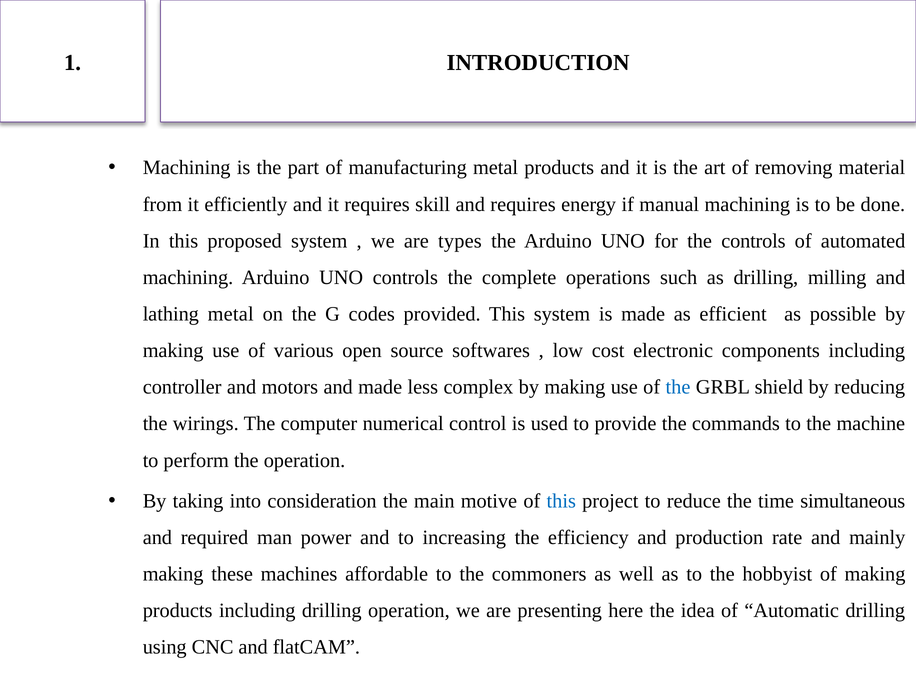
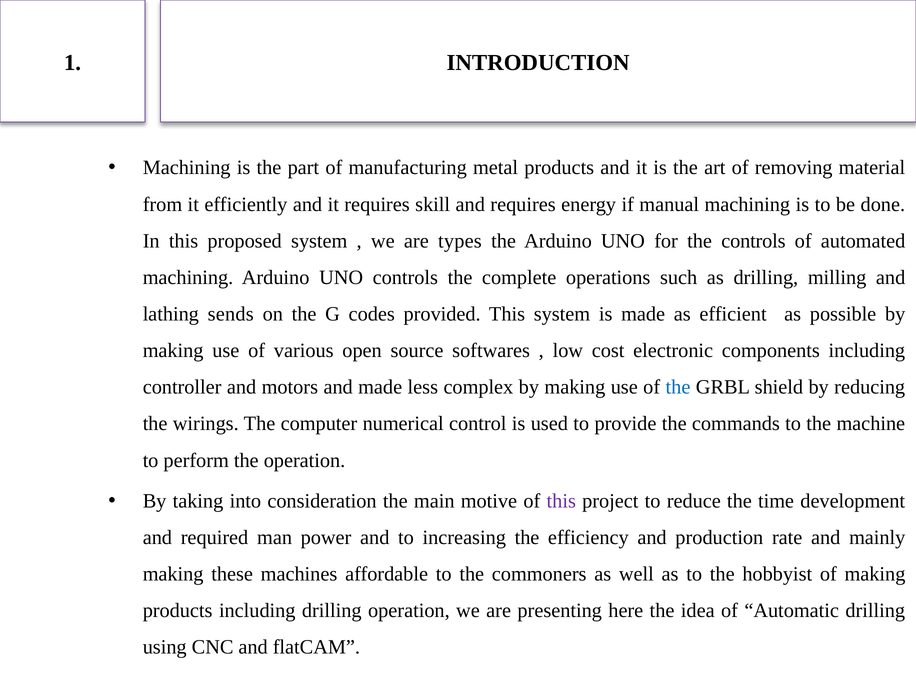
lathing metal: metal -> sends
this at (561, 501) colour: blue -> purple
simultaneous: simultaneous -> development
